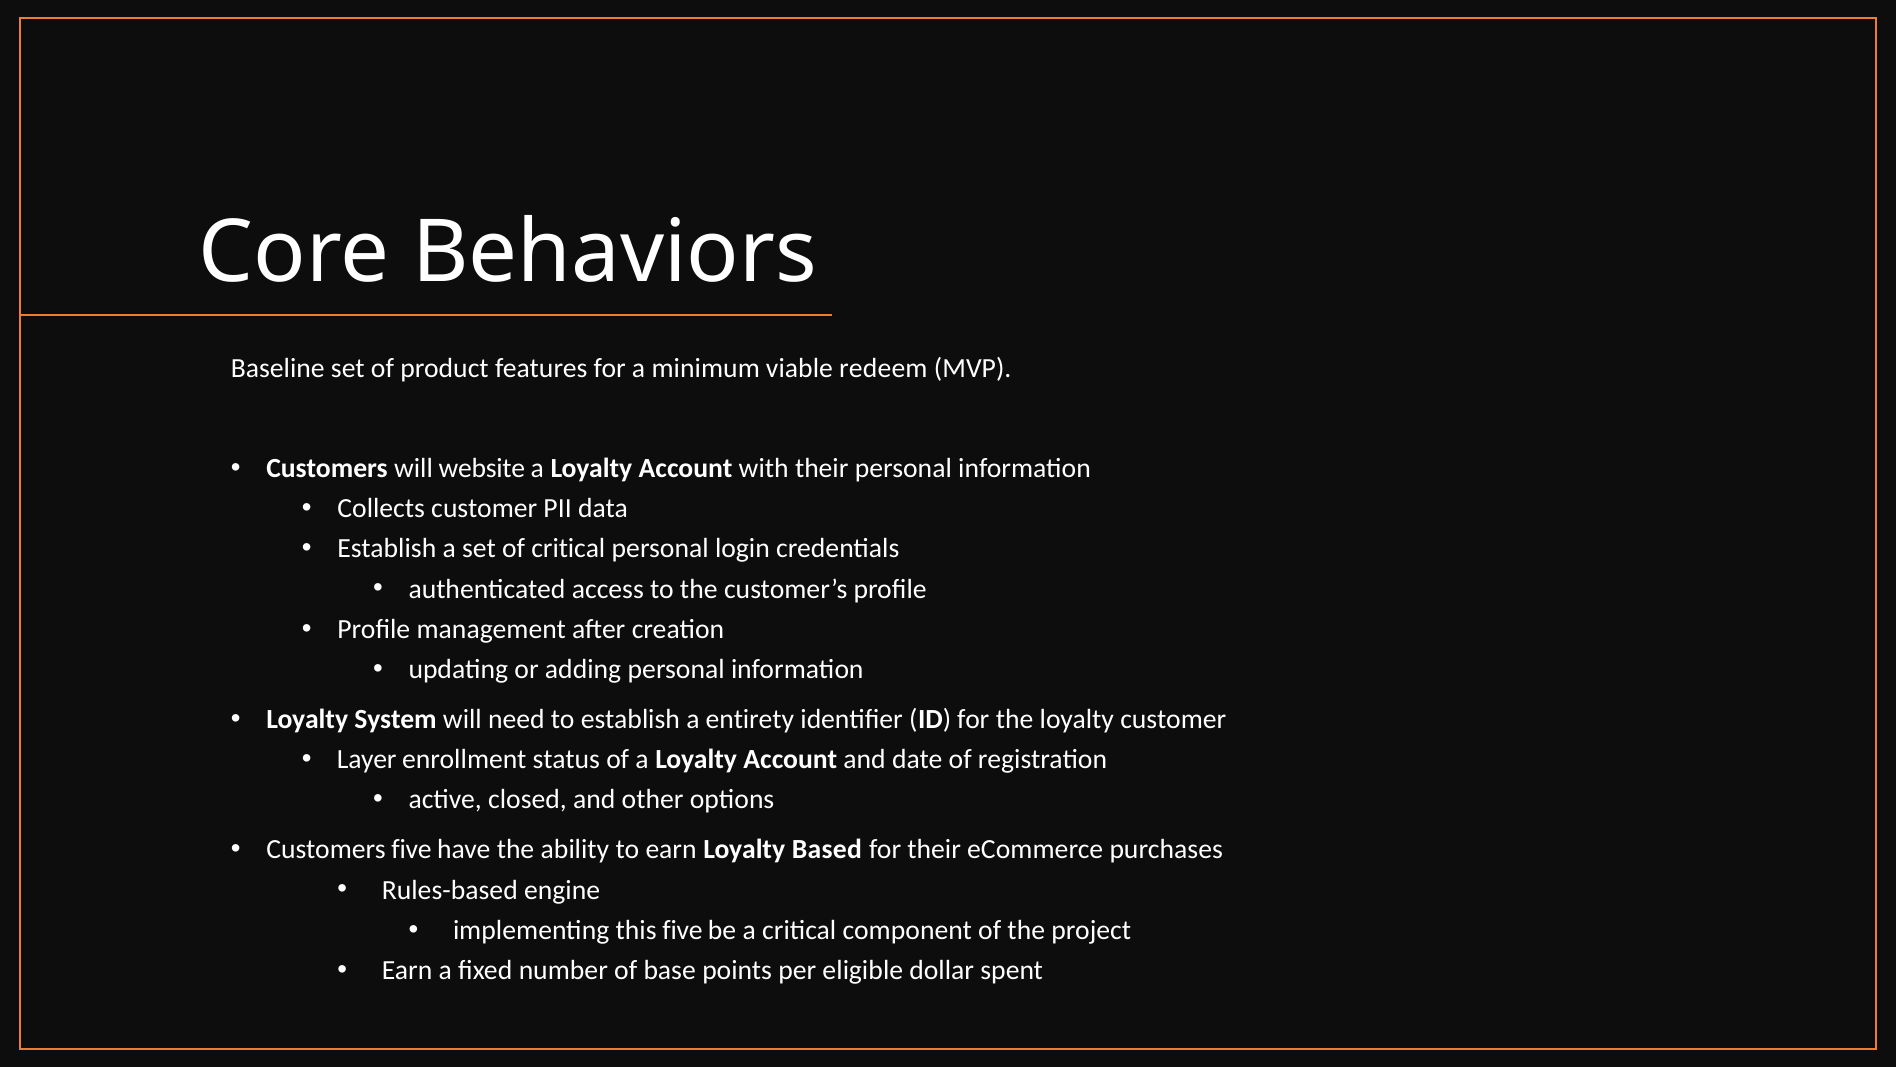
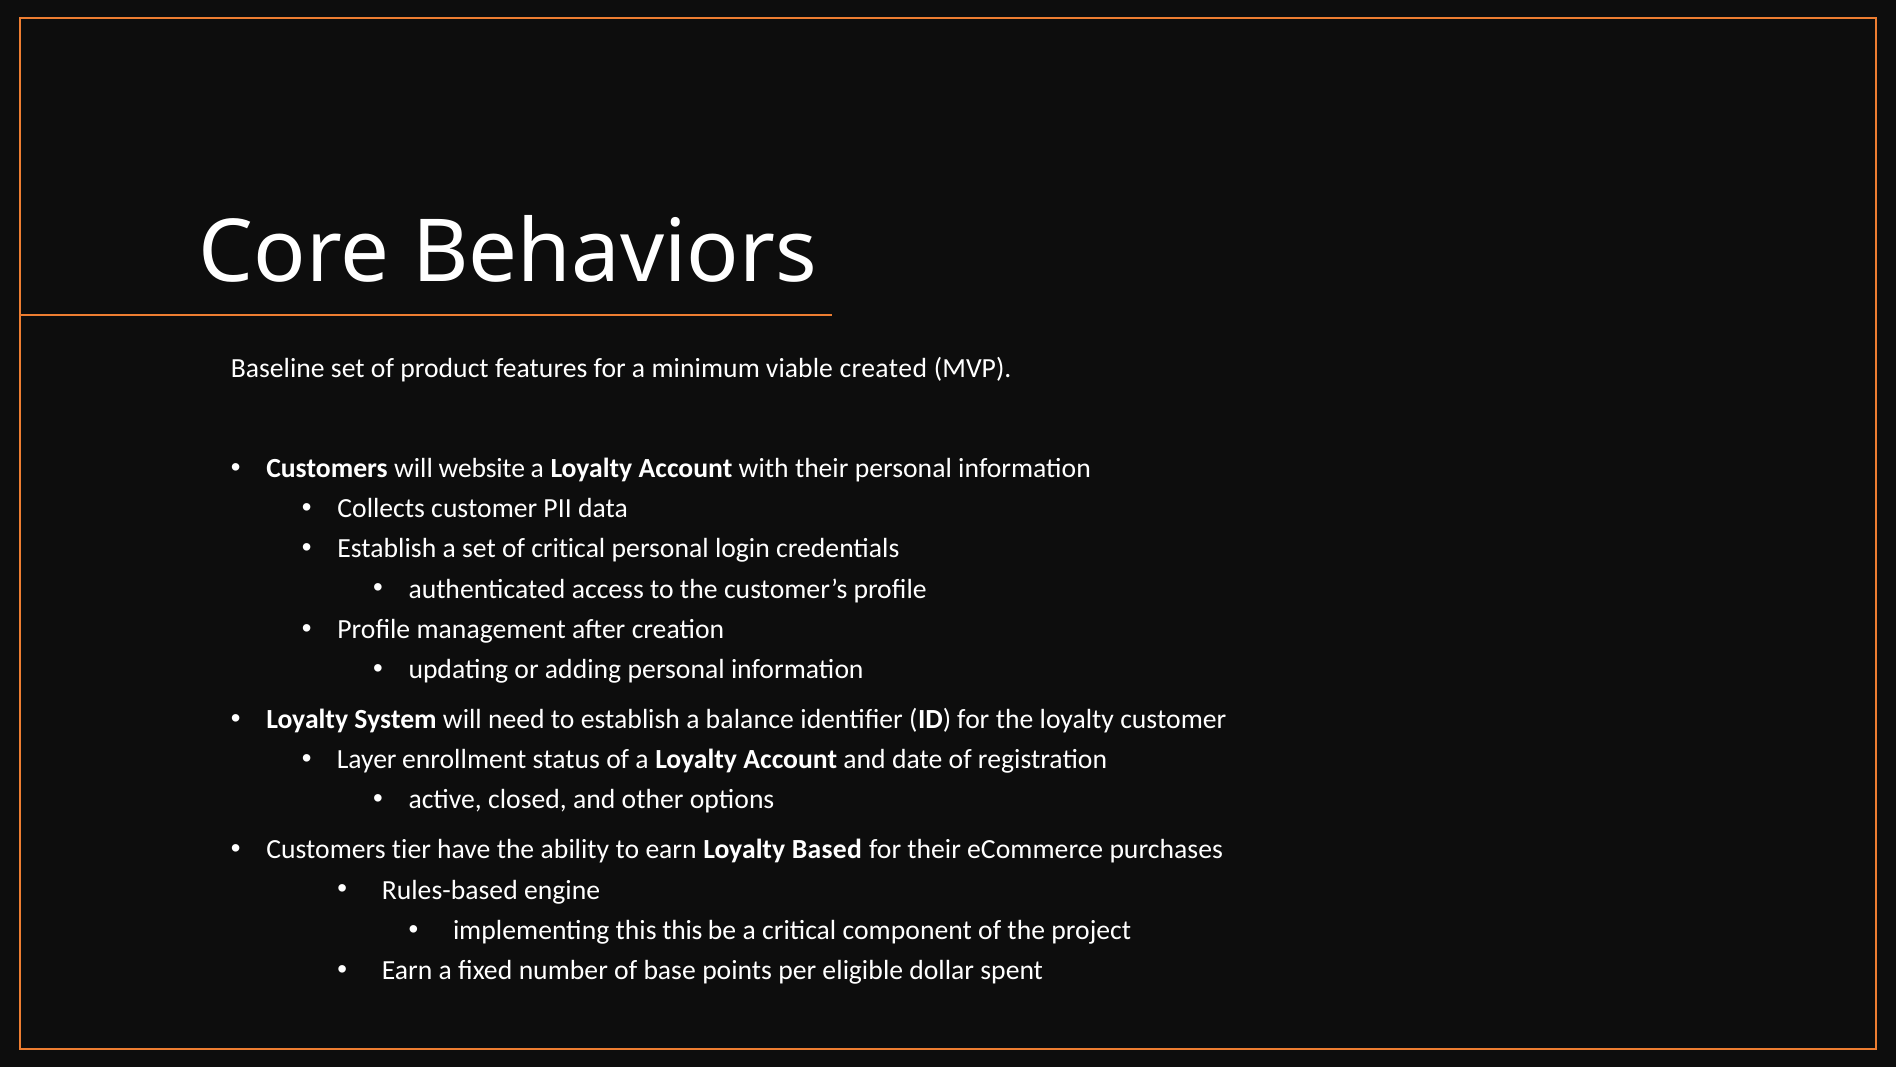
redeem: redeem -> created
entirety: entirety -> balance
Customers five: five -> tier
this five: five -> this
